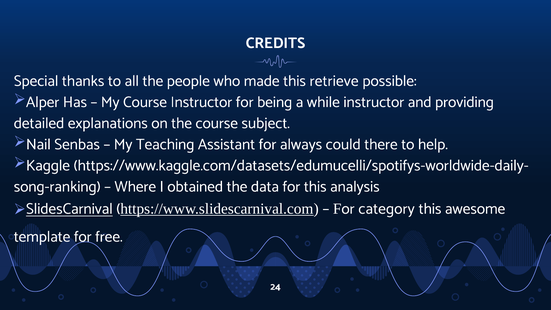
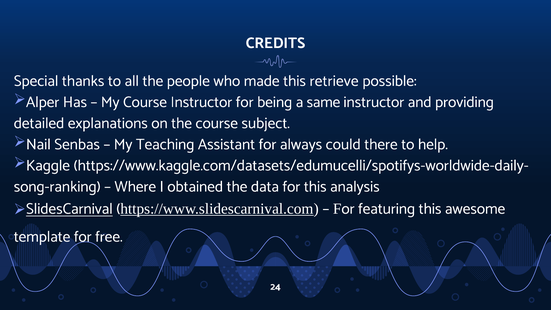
while: while -> same
category: category -> featuring
